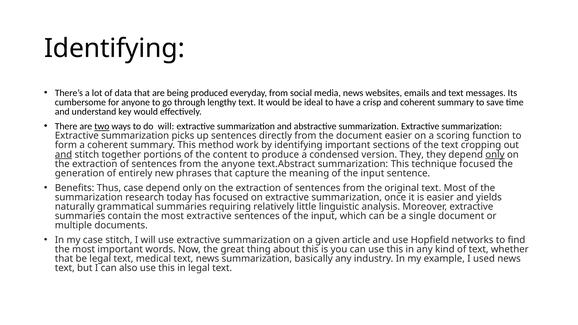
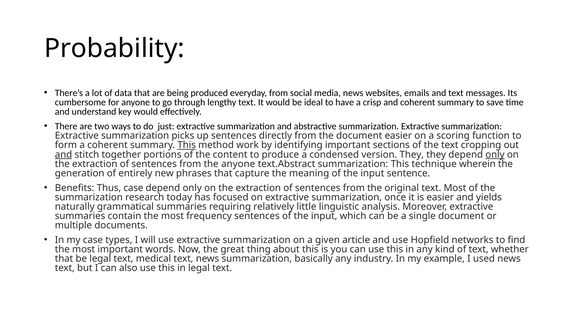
Identifying at (114, 49): Identifying -> Probability
two underline: present -> none
do will: will -> just
This at (187, 145) underline: none -> present
technique focused: focused -> wherein
most extractive: extractive -> frequency
case stitch: stitch -> types
